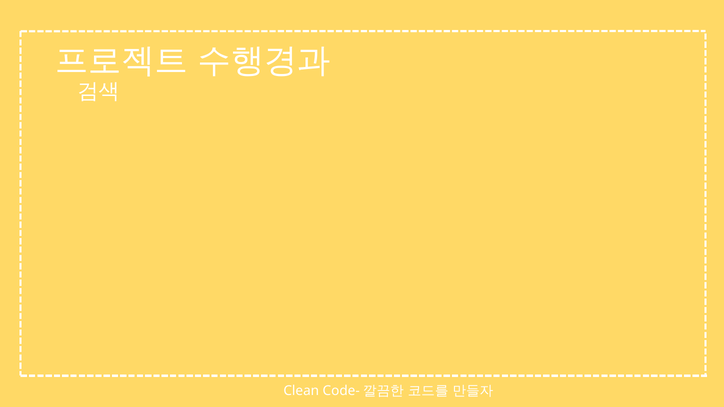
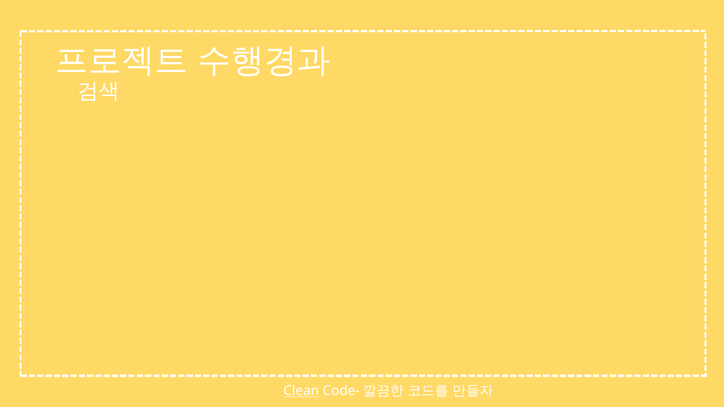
Clean underline: none -> present
